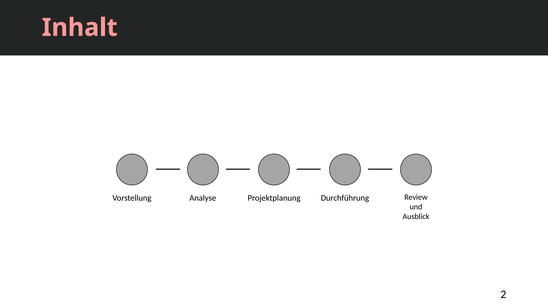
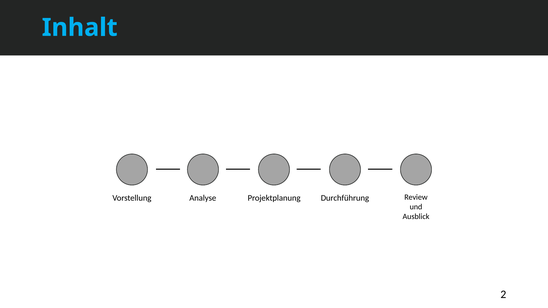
Inhalt colour: pink -> light blue
